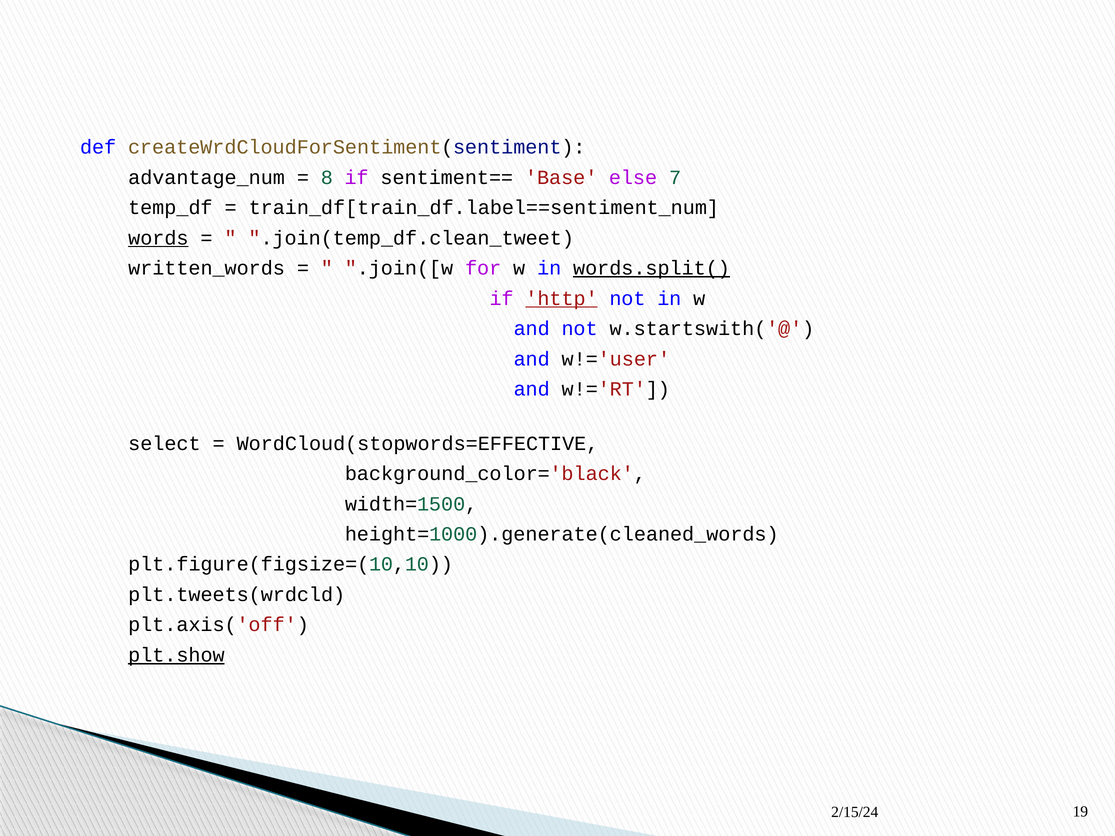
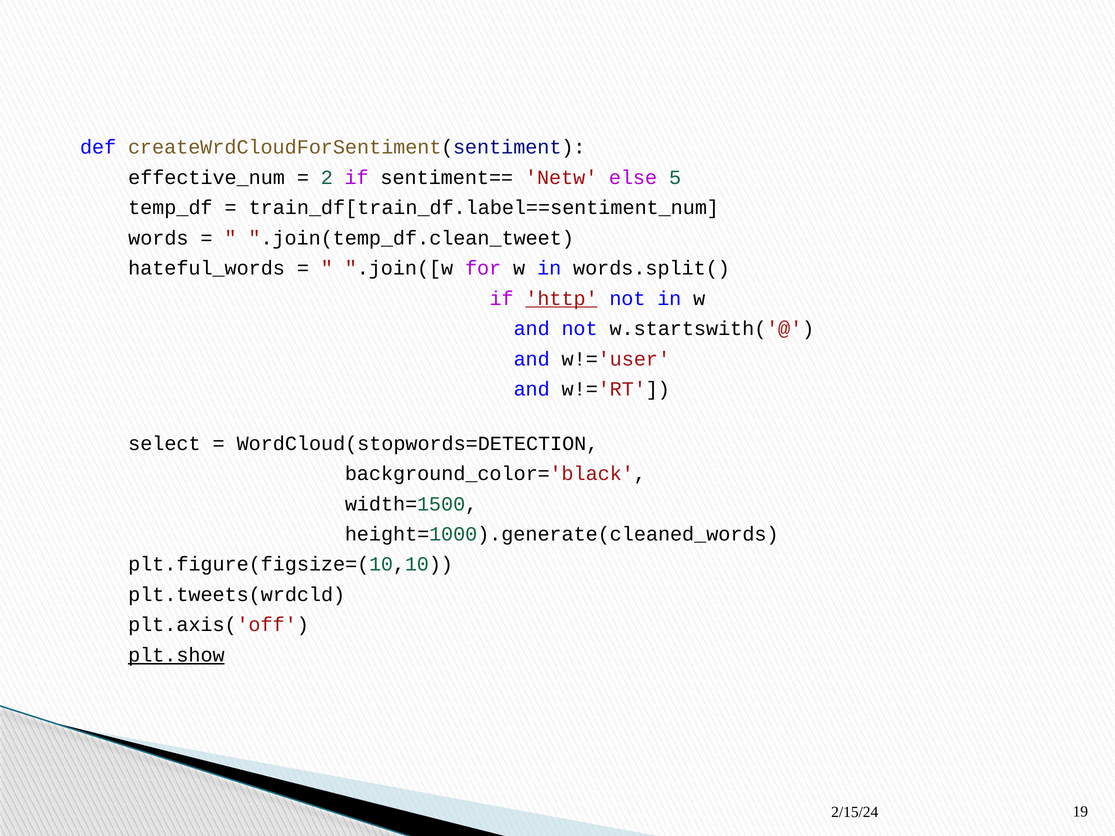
advantage_num: advantage_num -> effective_num
8: 8 -> 2
Base: Base -> Netw
7: 7 -> 5
words underline: present -> none
written_words: written_words -> hateful_words
words.split( underline: present -> none
WordCloud(stopwords=EFFECTIVE: WordCloud(stopwords=EFFECTIVE -> WordCloud(stopwords=DETECTION
